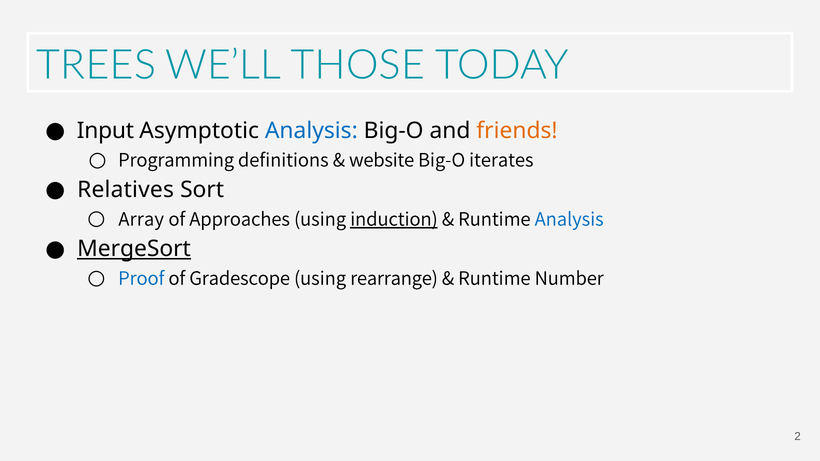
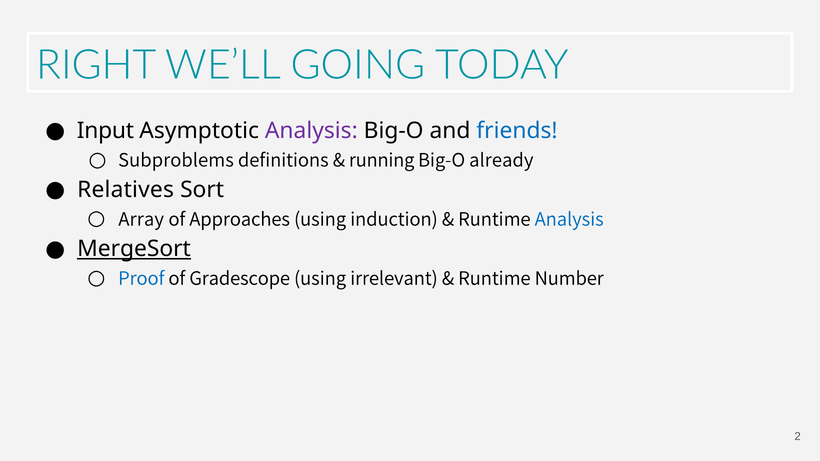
TREES: TREES -> RIGHT
THOSE: THOSE -> GOING
Analysis at (311, 131) colour: blue -> purple
friends colour: orange -> blue
Programming: Programming -> Subproblems
website: website -> running
iterates: iterates -> already
induction underline: present -> none
rearrange: rearrange -> irrelevant
